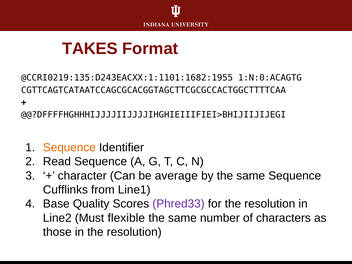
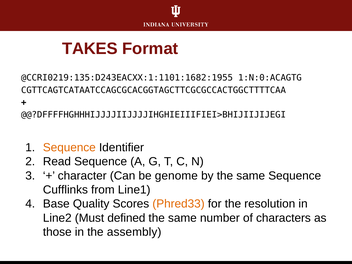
average: average -> genome
Phred33 colour: purple -> orange
flexible: flexible -> defined
in the resolution: resolution -> assembly
